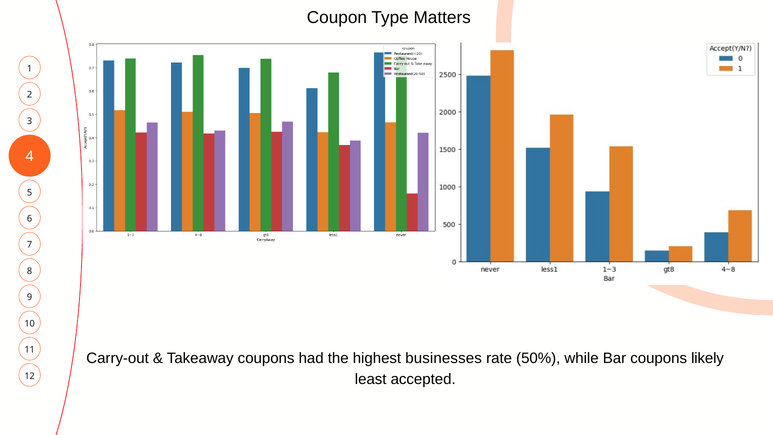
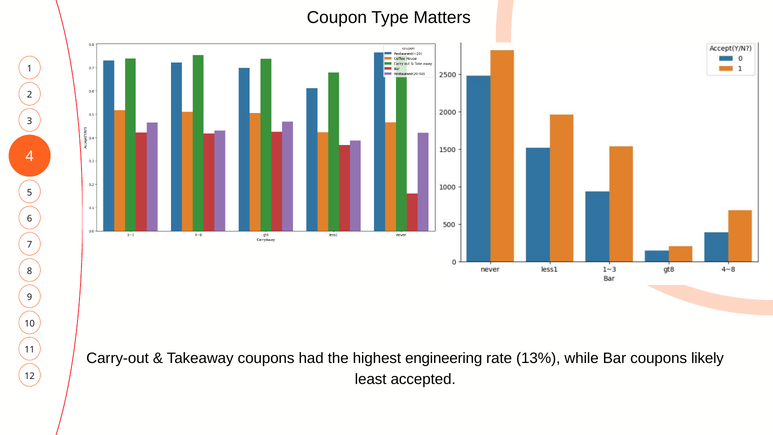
businesses: businesses -> engineering
50%: 50% -> 13%
